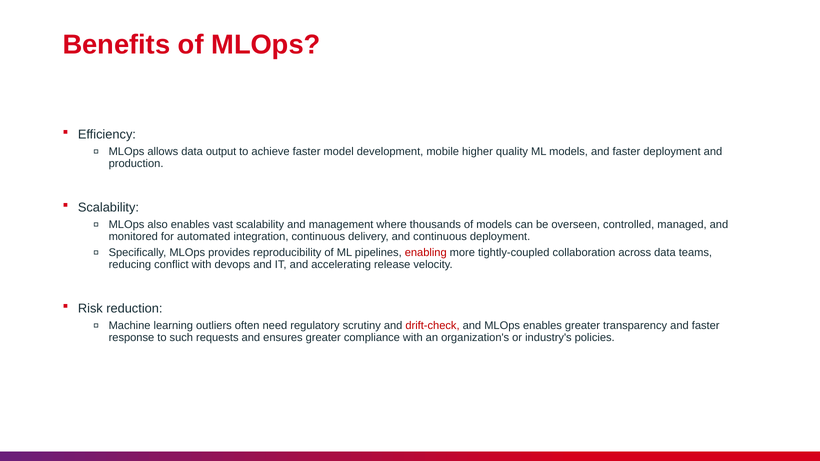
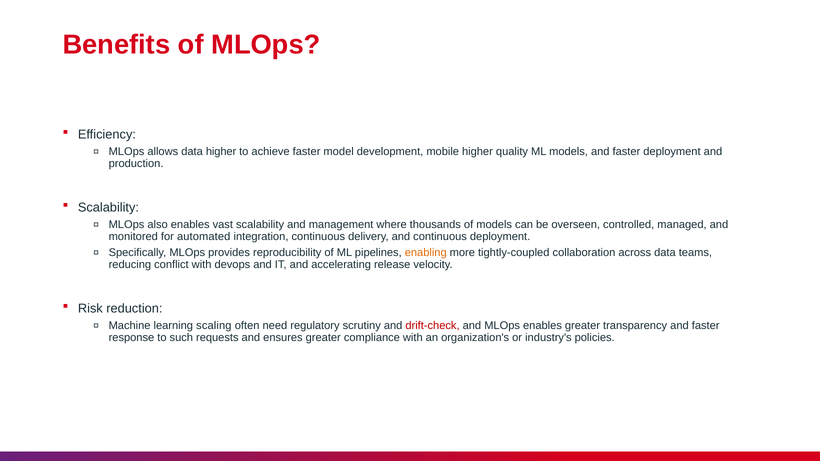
data output: output -> higher
enabling colour: red -> orange
outliers: outliers -> scaling
